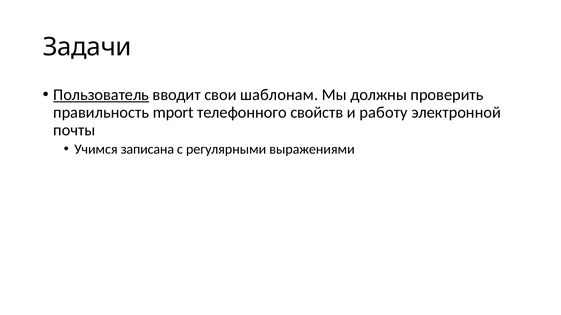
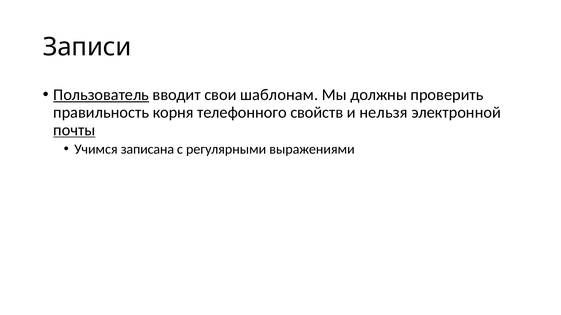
Задачи: Задачи -> Записи
mport: mport -> корня
работу: работу -> нельзя
почты underline: none -> present
